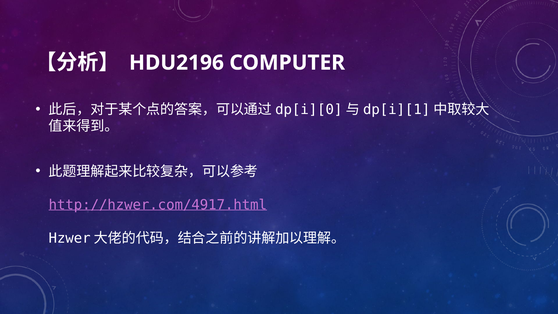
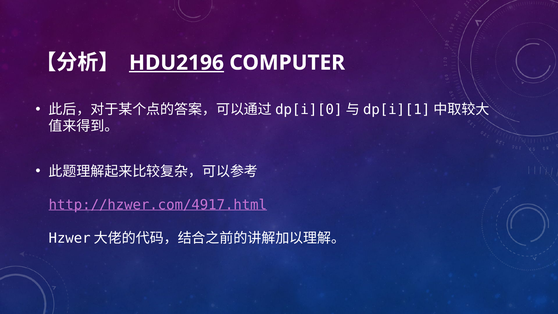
HDU2196 underline: none -> present
